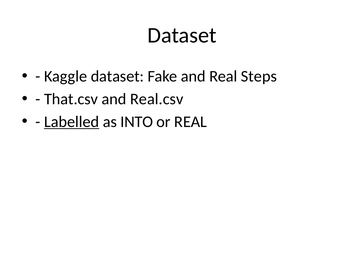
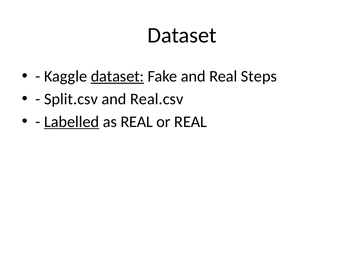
dataset at (117, 76) underline: none -> present
That.csv: That.csv -> Split.csv
as INTO: INTO -> REAL
